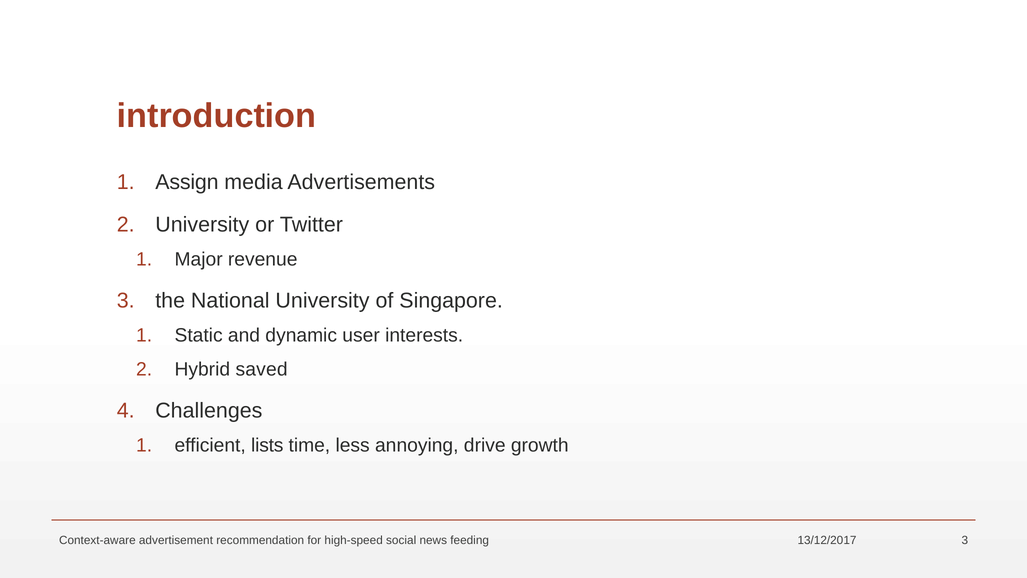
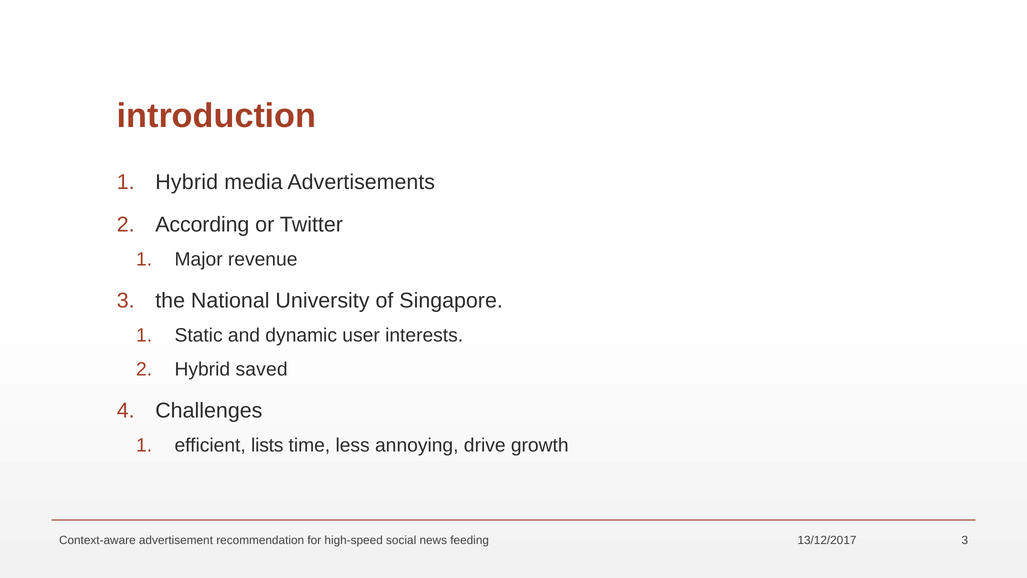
Assign at (187, 182): Assign -> Hybrid
University at (202, 225): University -> According
